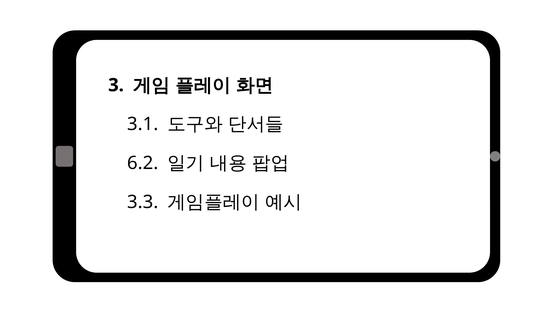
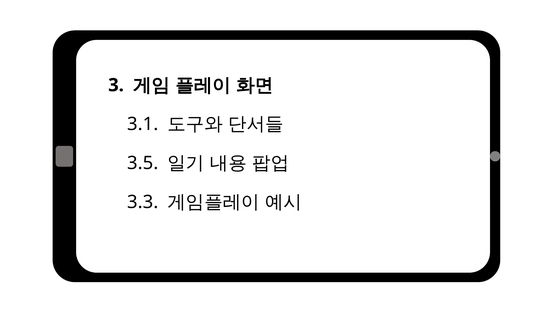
6.2: 6.2 -> 3.5
